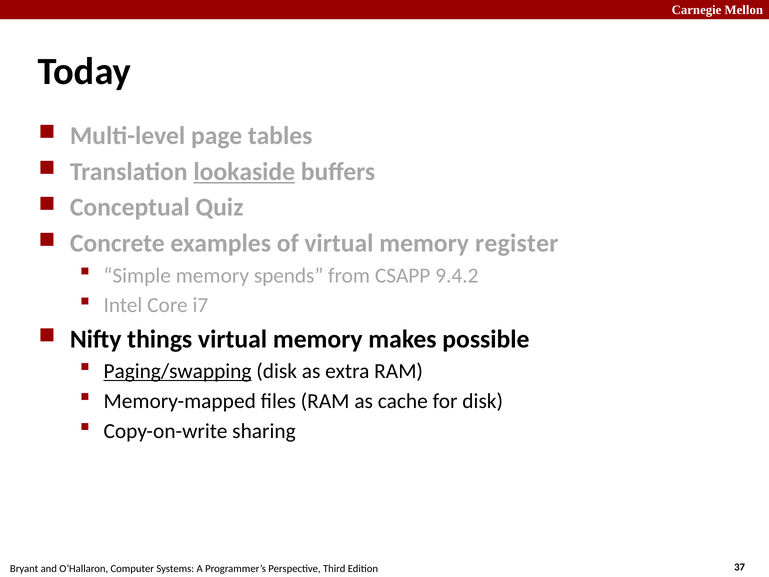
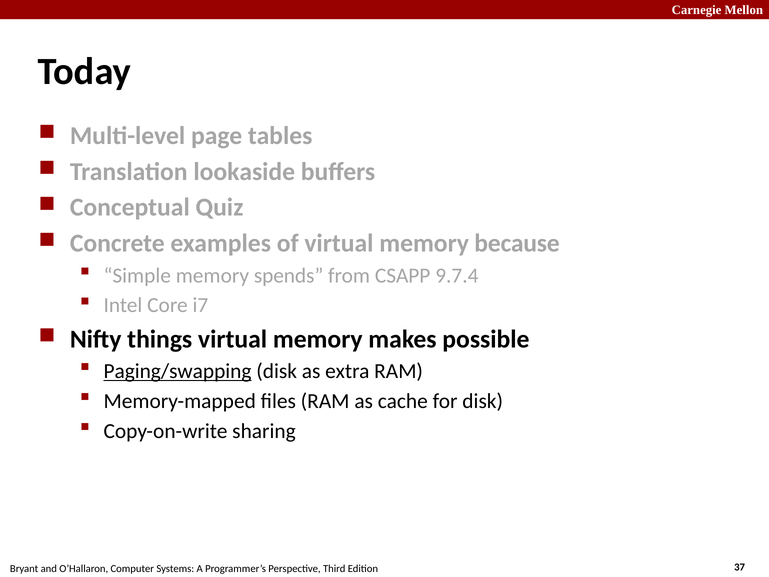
lookaside underline: present -> none
register: register -> because
9.4.2: 9.4.2 -> 9.7.4
